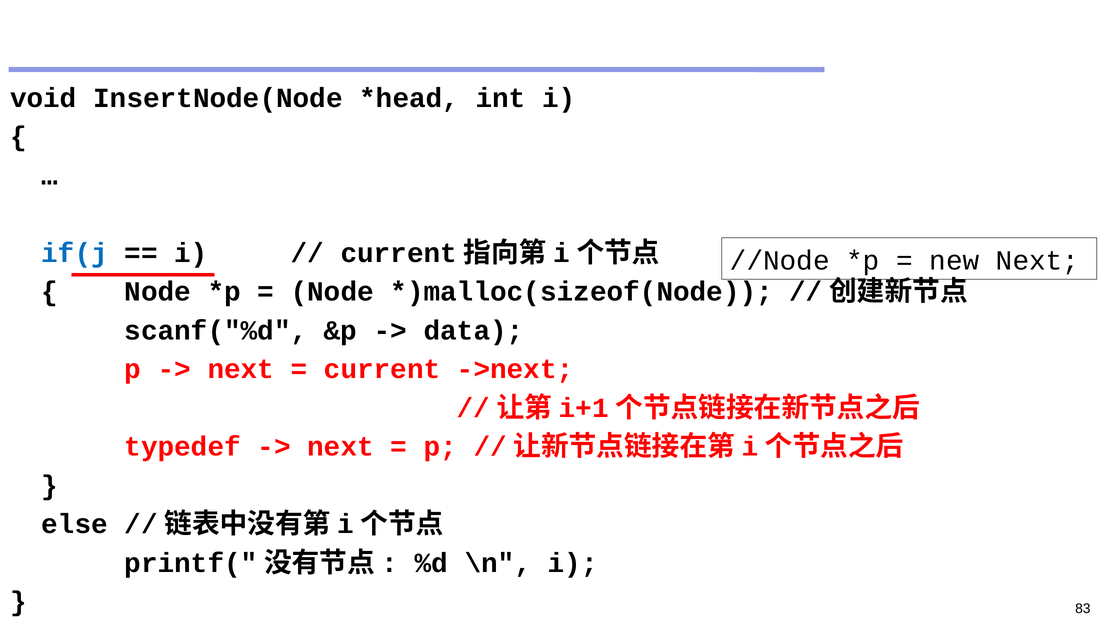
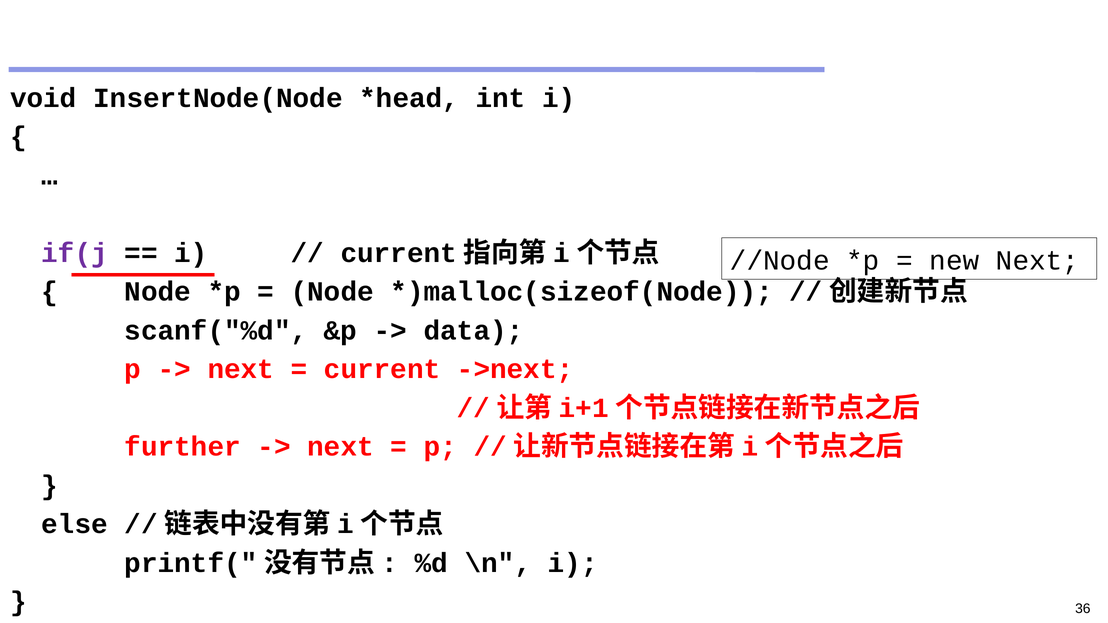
if(j colour: blue -> purple
typedef: typedef -> further
83: 83 -> 36
